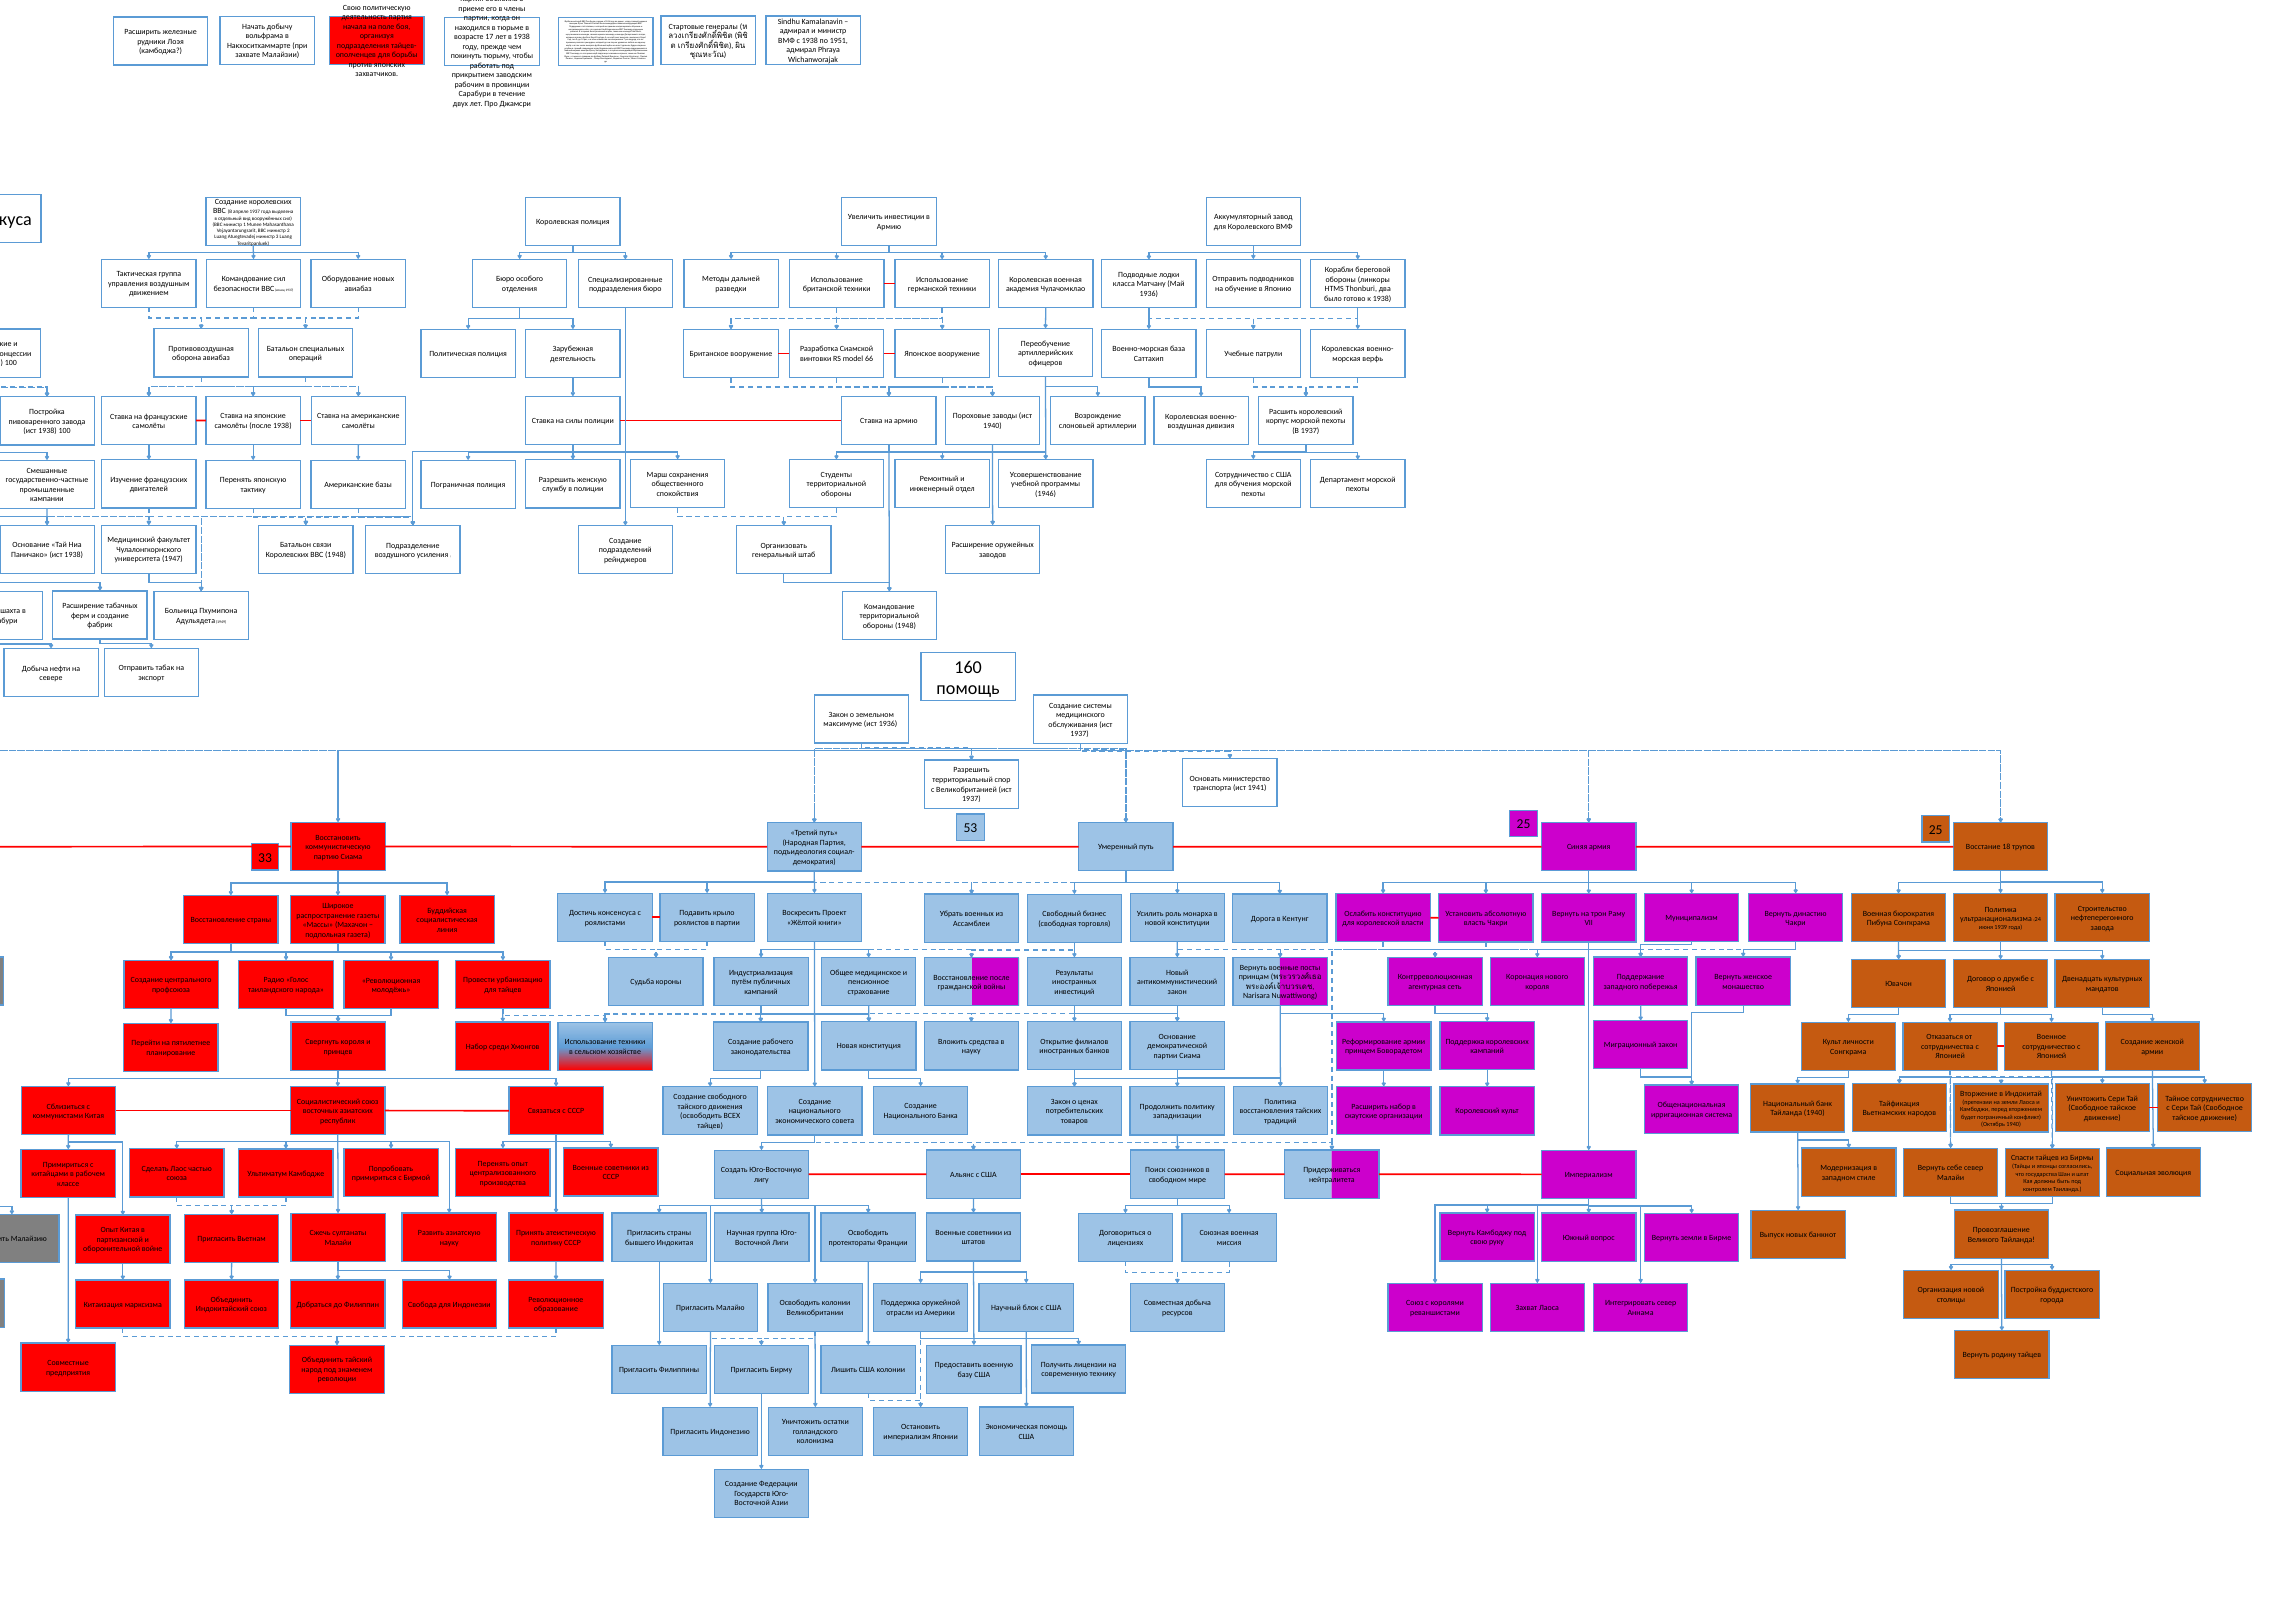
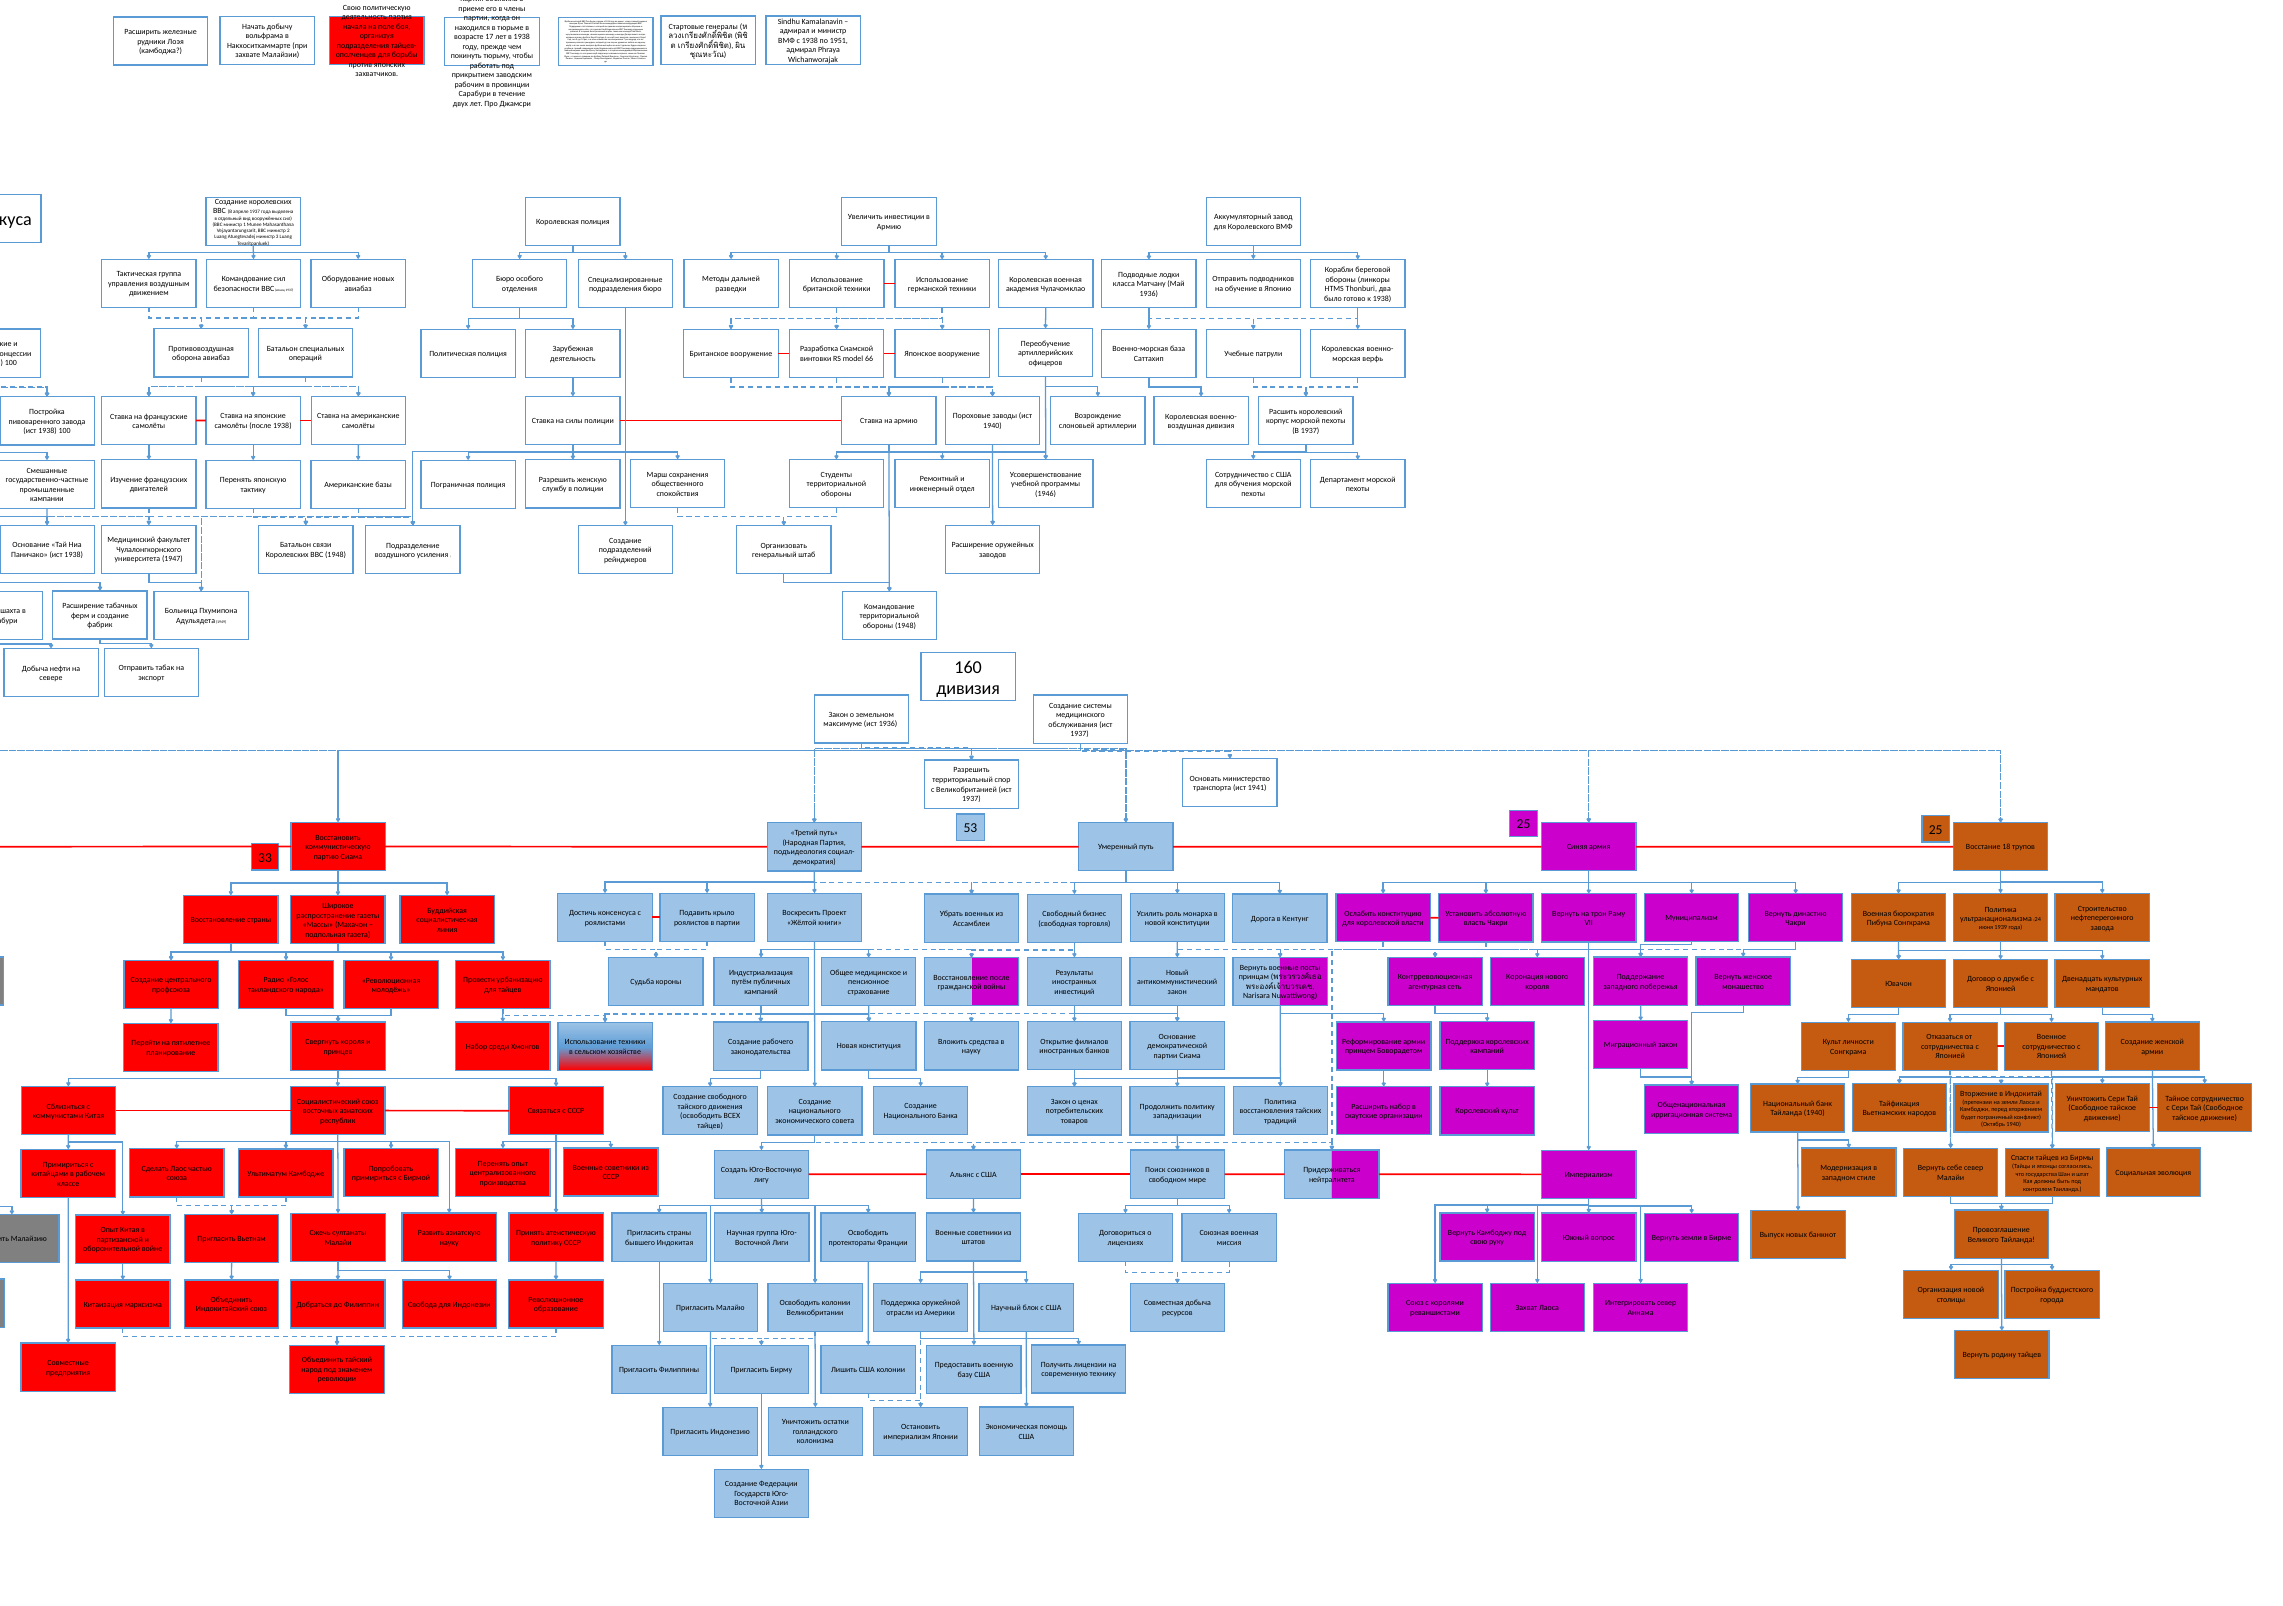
помощь at (968, 689): помощь -> дивизия
